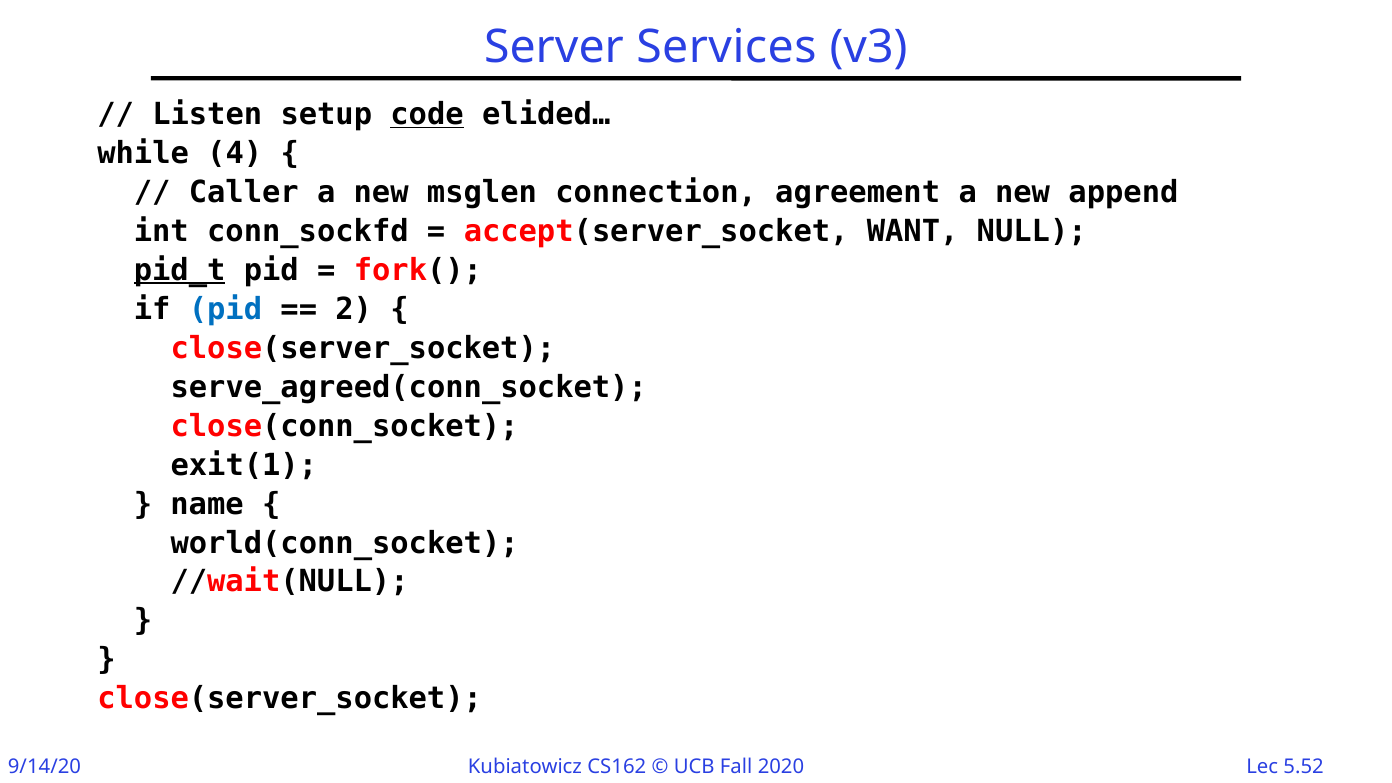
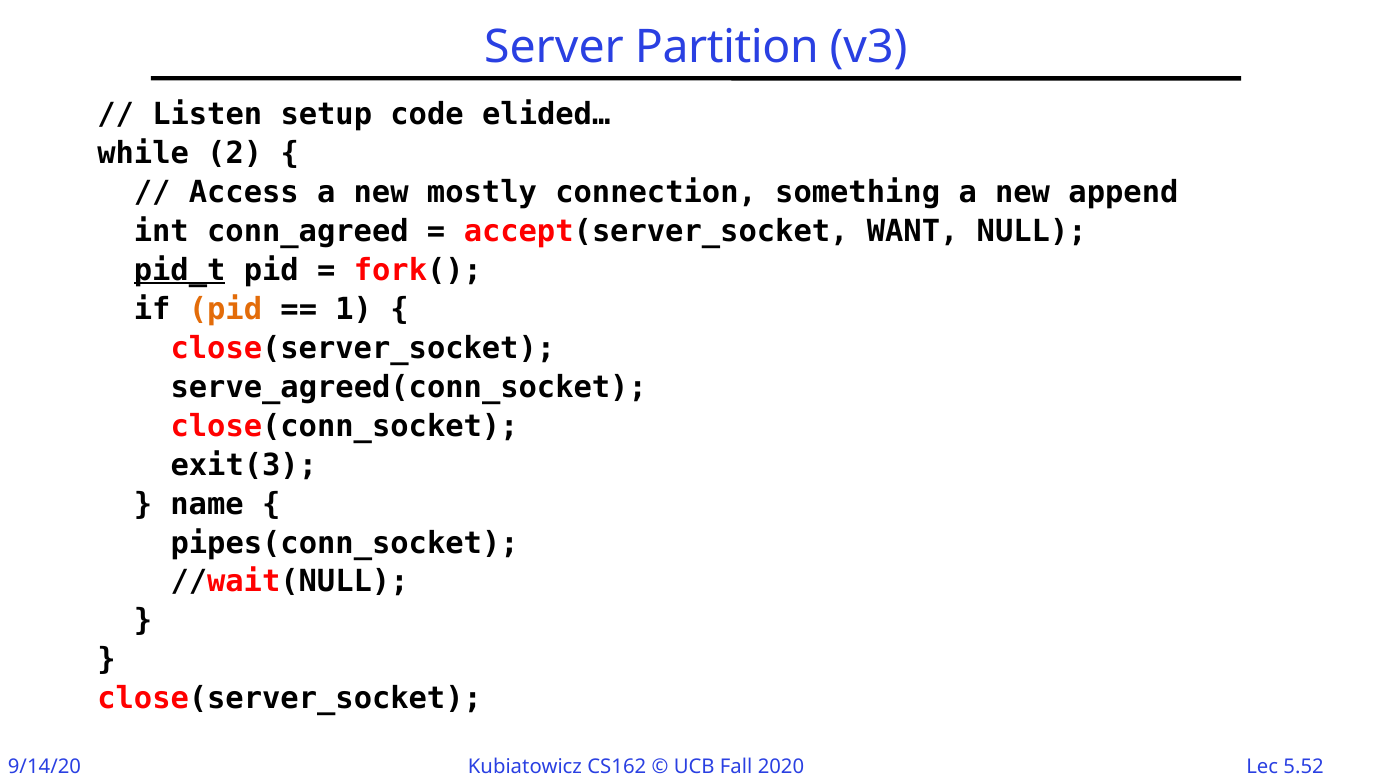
Services: Services -> Partition
code underline: present -> none
4: 4 -> 2
Caller: Caller -> Access
msglen: msglen -> mostly
agreement: agreement -> something
conn_sockfd: conn_sockfd -> conn_agreed
pid at (225, 309) colour: blue -> orange
2: 2 -> 1
exit(1: exit(1 -> exit(3
world(conn_socket: world(conn_socket -> pipes(conn_socket
